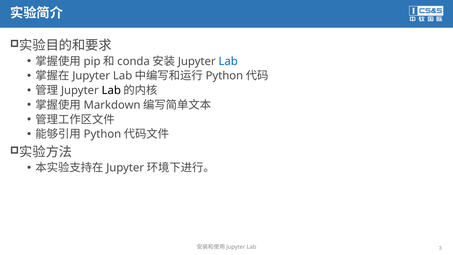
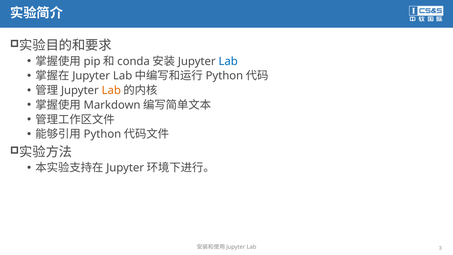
Lab at (111, 90) colour: black -> orange
